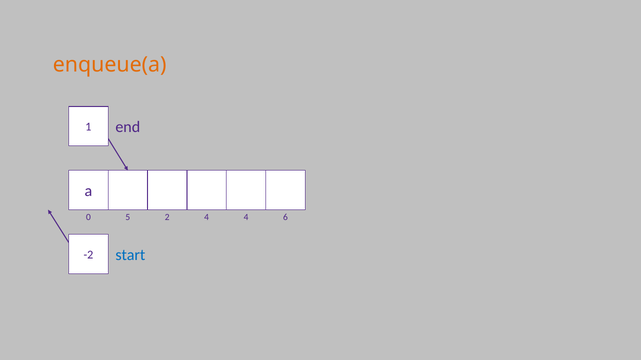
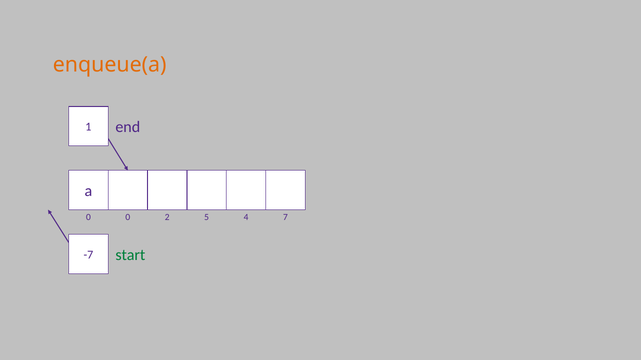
0 5: 5 -> 0
2 4: 4 -> 5
6: 6 -> 7
start colour: blue -> green
-2: -2 -> -7
